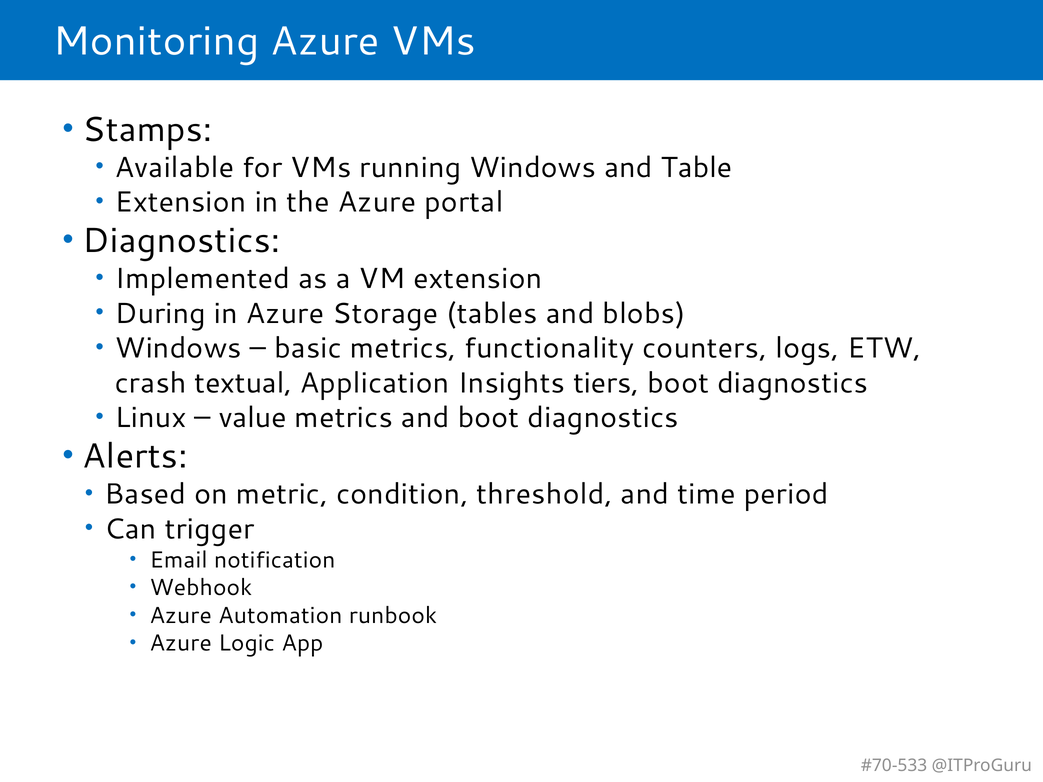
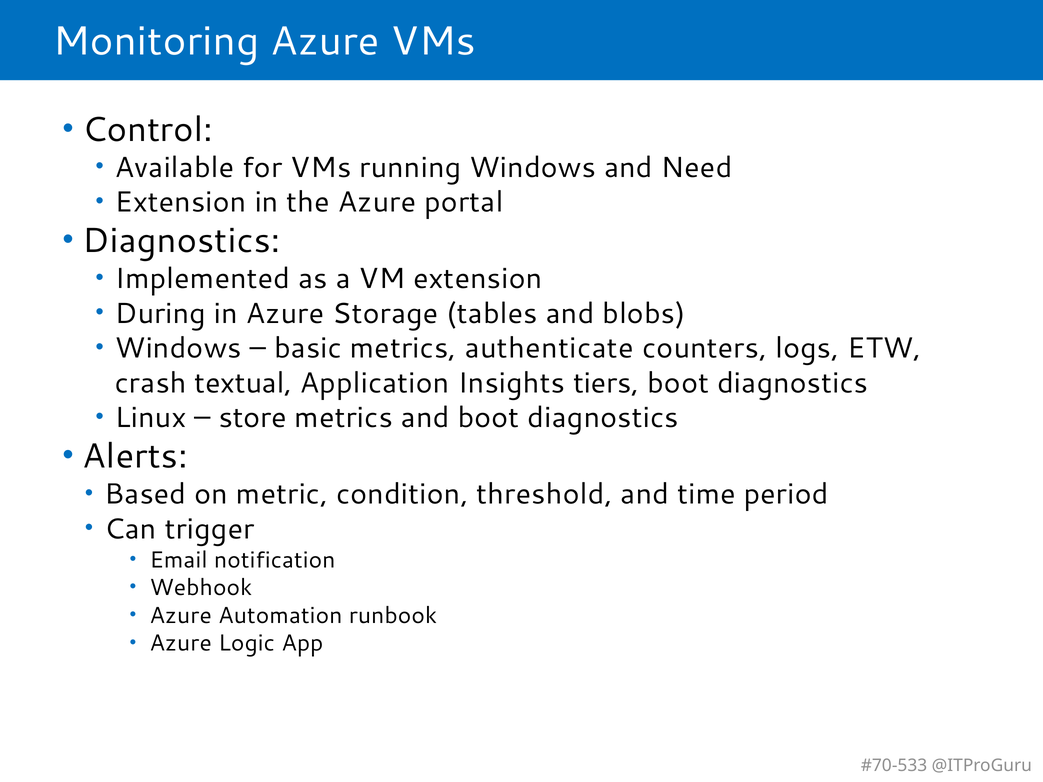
Stamps: Stamps -> Control
Table: Table -> Need
functionality: functionality -> authenticate
value: value -> store
